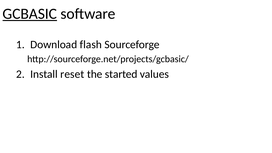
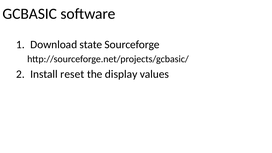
GCBASIC underline: present -> none
flash: flash -> state
started: started -> display
